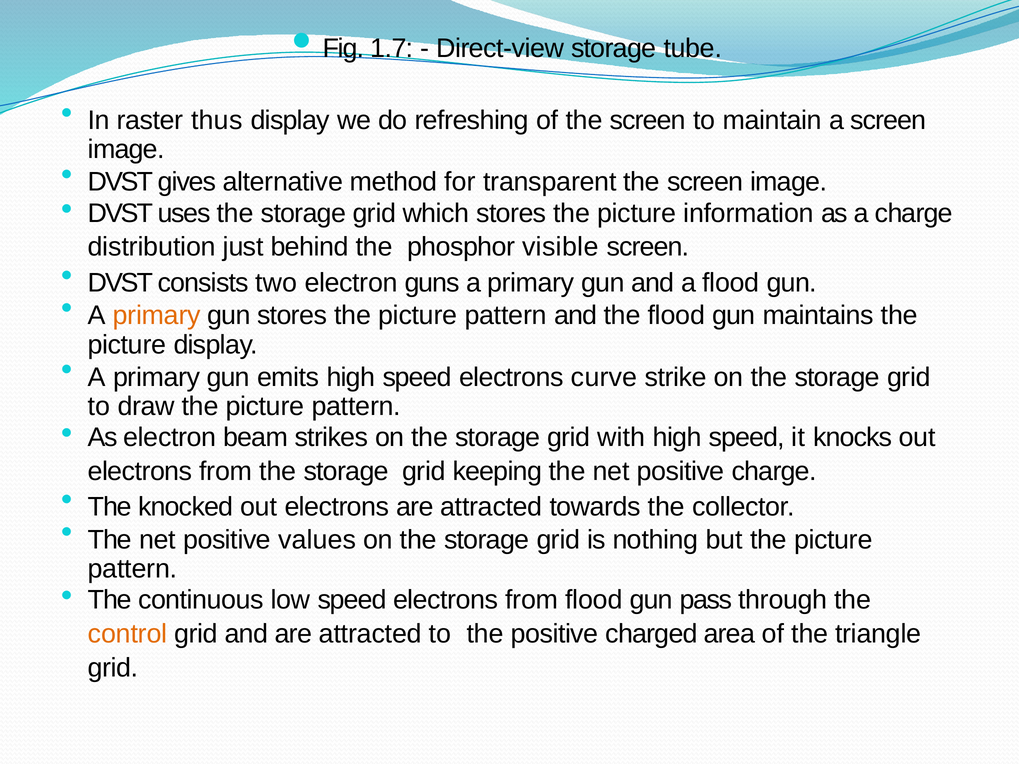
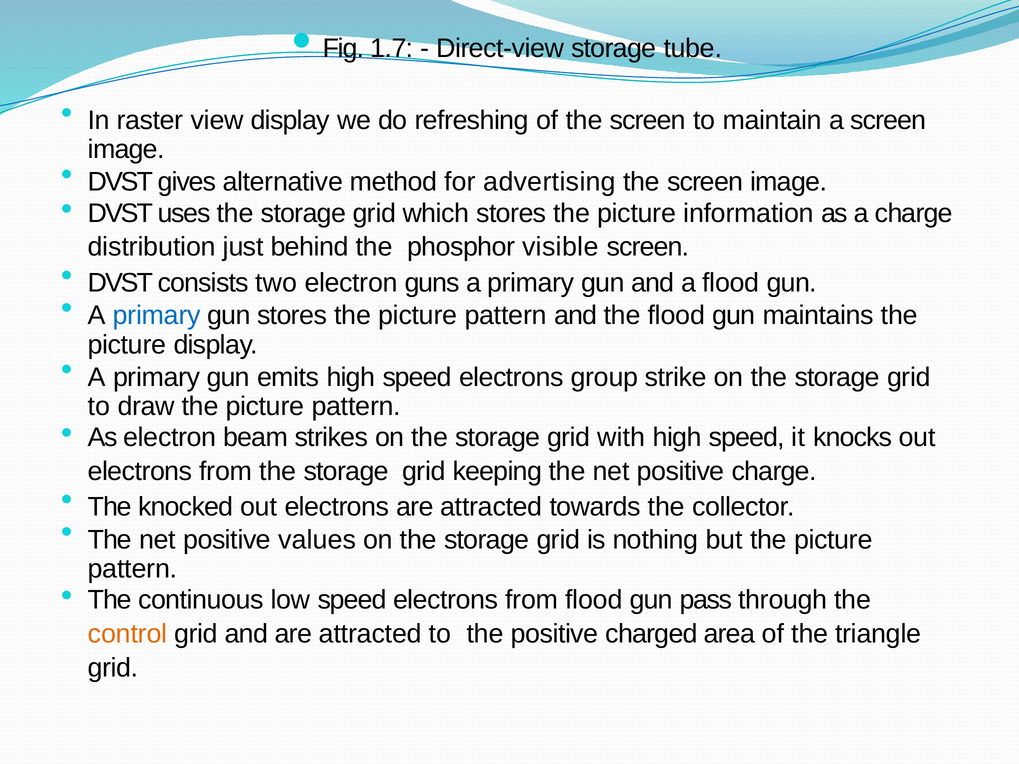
thus: thus -> view
transparent: transparent -> advertising
primary at (157, 316) colour: orange -> blue
curve: curve -> group
